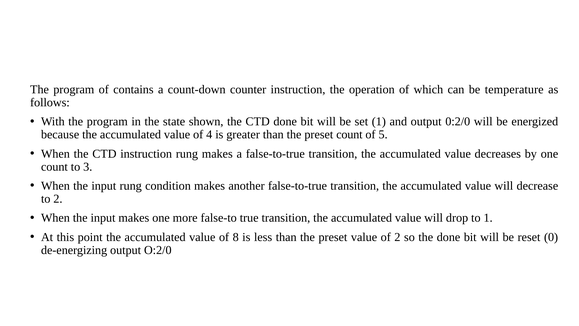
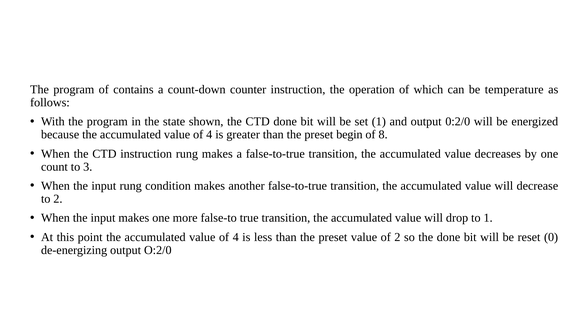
preset count: count -> begin
5: 5 -> 8
8 at (236, 237): 8 -> 4
